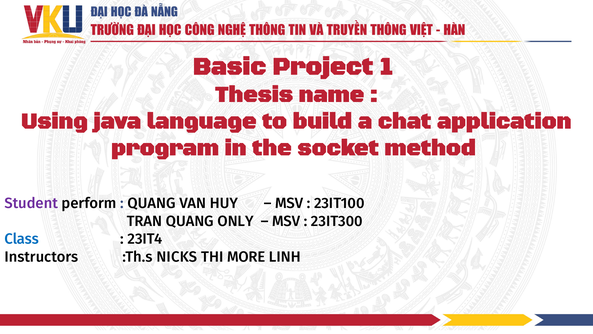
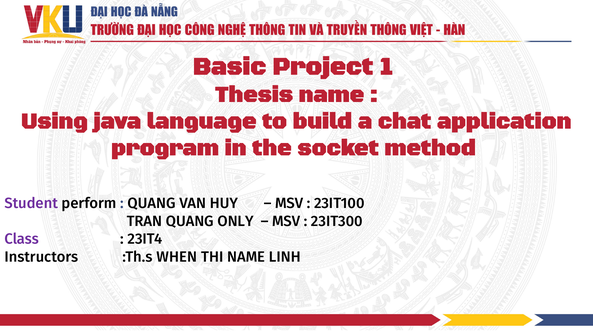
Class colour: blue -> purple
NICKS: NICKS -> WHEN
THI MORE: MORE -> NAME
